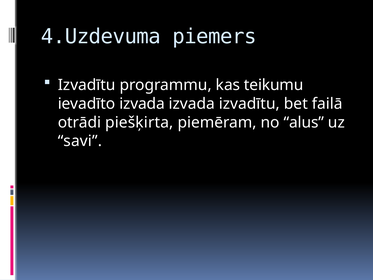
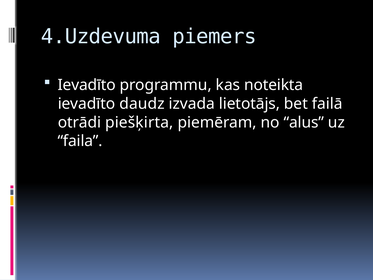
Izvadītu at (87, 85): Izvadītu -> Ievadīto
teikumu: teikumu -> noteikta
ievadīto izvada: izvada -> daudz
izvada izvadītu: izvadītu -> lietotājs
savi: savi -> faila
